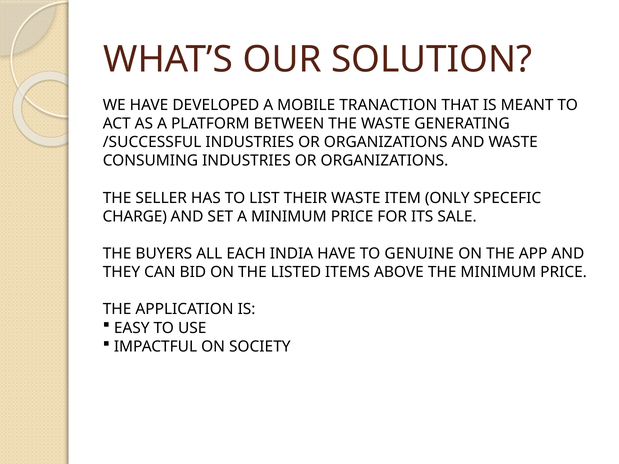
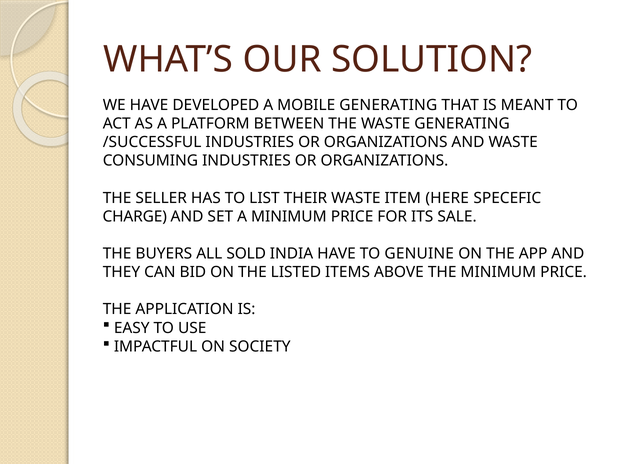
MOBILE TRANACTION: TRANACTION -> GENERATING
ONLY: ONLY -> HERE
EACH: EACH -> SOLD
